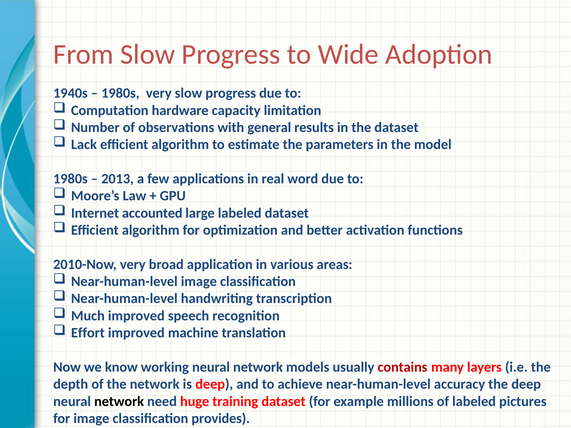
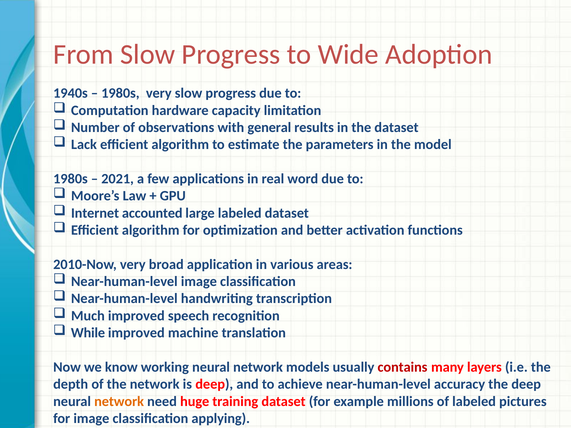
2013: 2013 -> 2021
Effort: Effort -> While
network at (119, 402) colour: black -> orange
provides: provides -> applying
